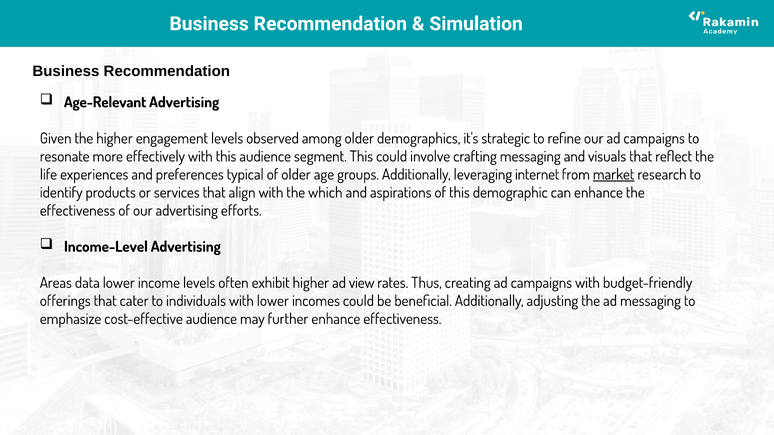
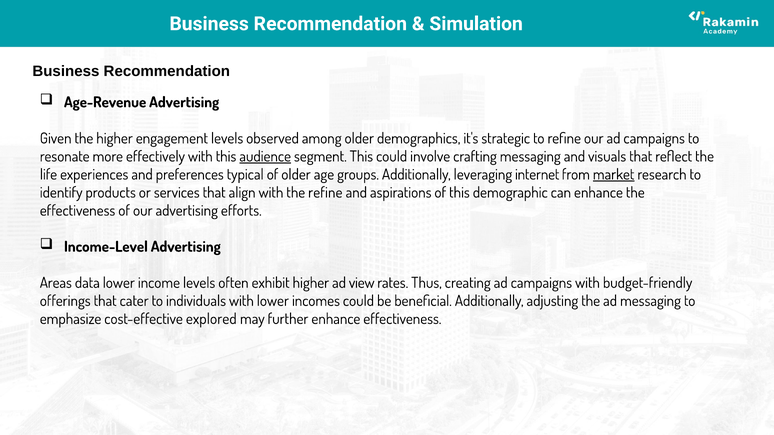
Age-Relevant: Age-Relevant -> Age-Revenue
audience at (265, 157) underline: none -> present
the which: which -> refine
cost-effective audience: audience -> explored
